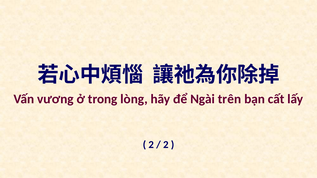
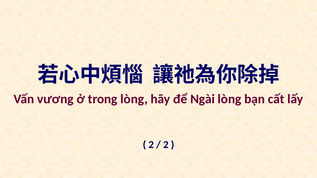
Ngài trên: trên -> lòng
